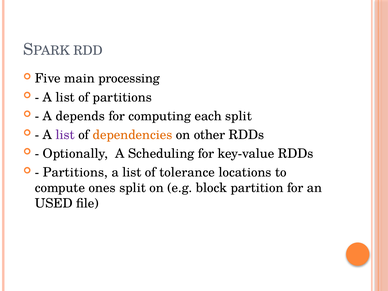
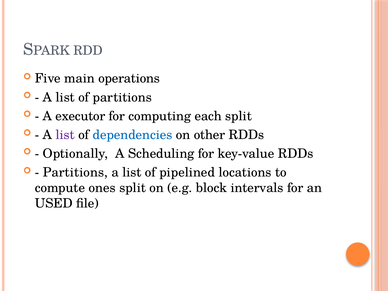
processing: processing -> operations
depends: depends -> executor
dependencies colour: orange -> blue
tolerance: tolerance -> pipelined
partition: partition -> intervals
